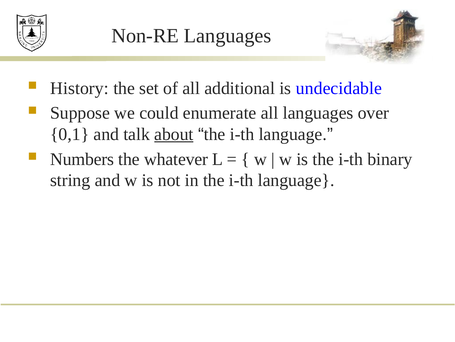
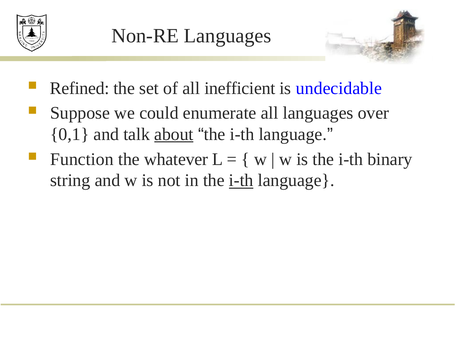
History: History -> Refined
additional: additional -> inefficient
Numbers: Numbers -> Function
i-th at (241, 180) underline: none -> present
